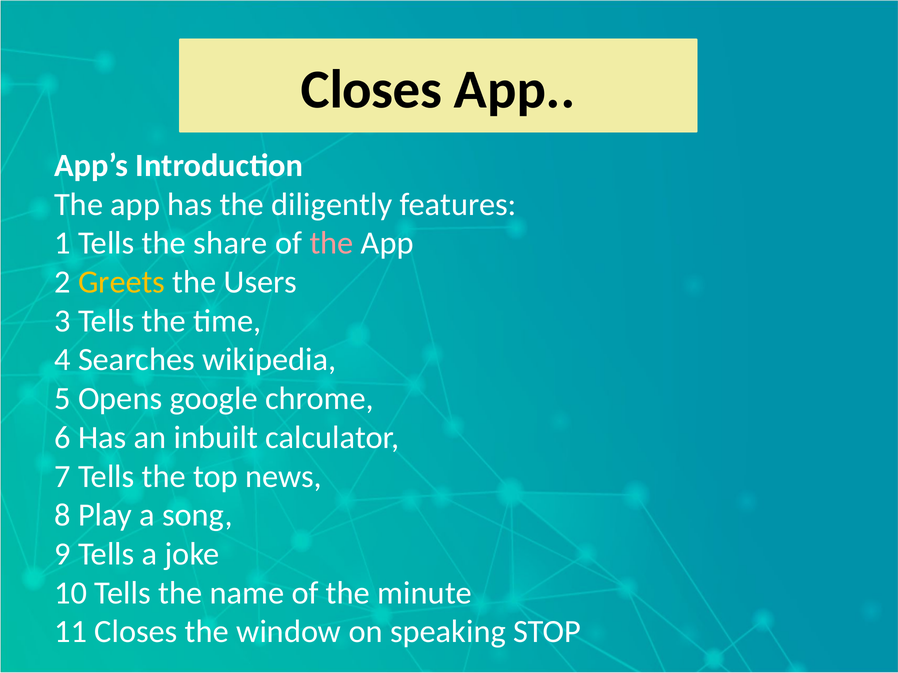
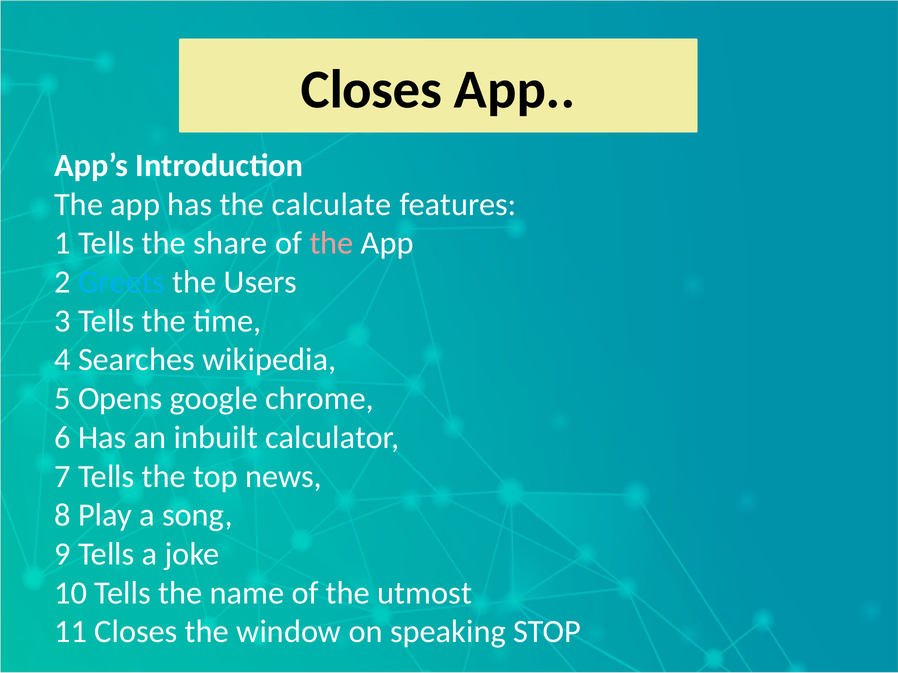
diligently: diligently -> calculate
Greets colour: yellow -> light blue
minute: minute -> utmost
